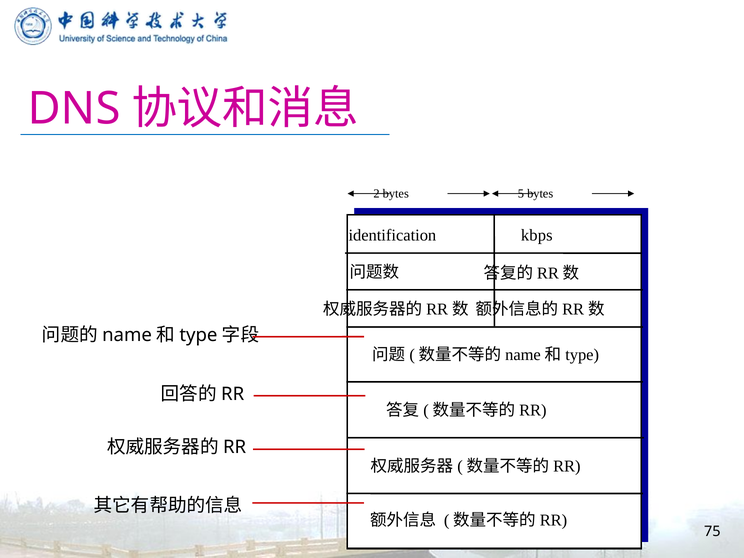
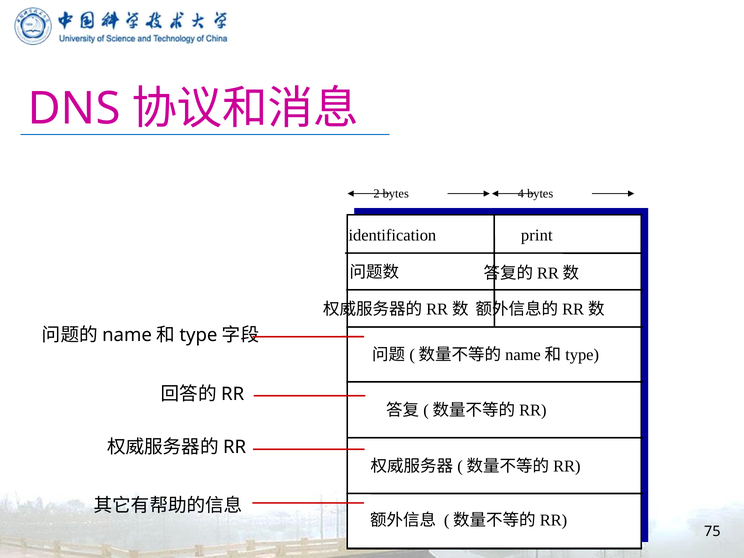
5: 5 -> 4
kbps: kbps -> print
